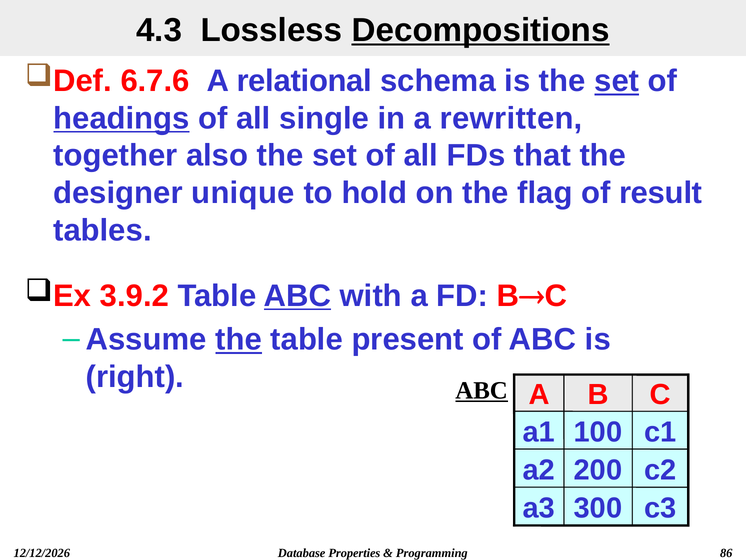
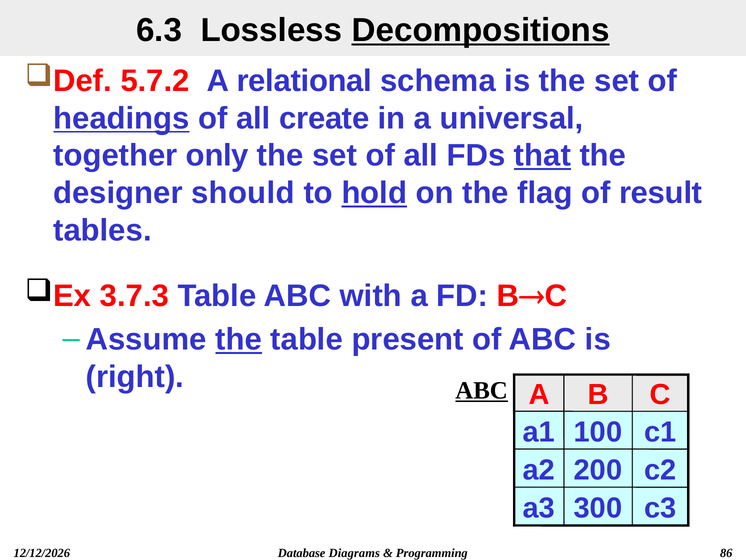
4.3: 4.3 -> 6.3
6.7.6: 6.7.6 -> 5.7.2
set at (617, 81) underline: present -> none
single: single -> create
rewritten: rewritten -> universal
also: also -> only
that underline: none -> present
unique: unique -> should
hold underline: none -> present
3.9.2: 3.9.2 -> 3.7.3
ABC at (297, 296) underline: present -> none
Properties: Properties -> Diagrams
